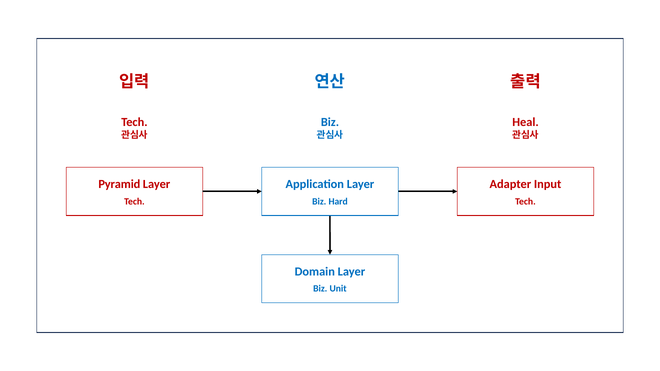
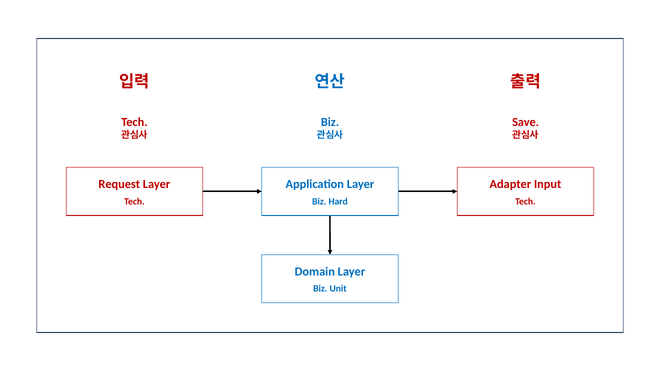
Heal: Heal -> Save
Pyramid: Pyramid -> Request
